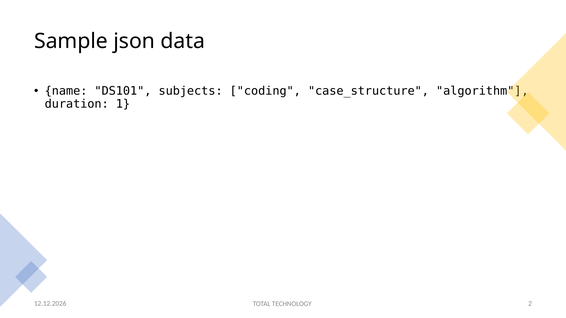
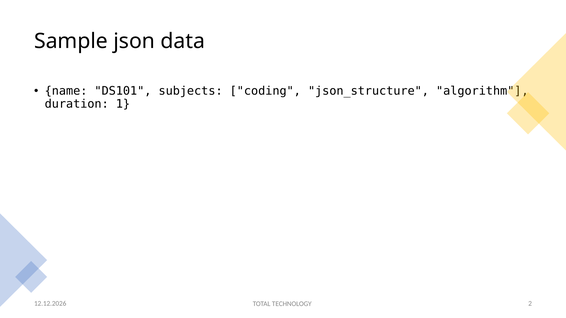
case_structure: case_structure -> json_structure
